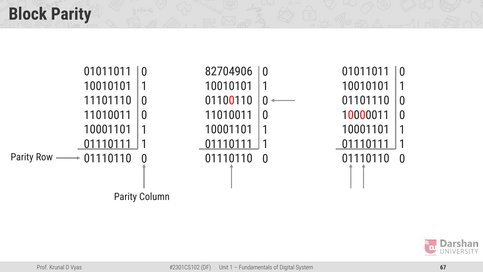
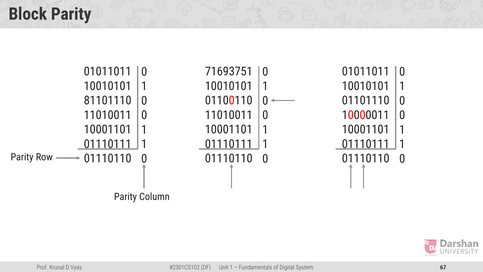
82704906: 82704906 -> 71693751
11101110: 11101110 -> 81101110
